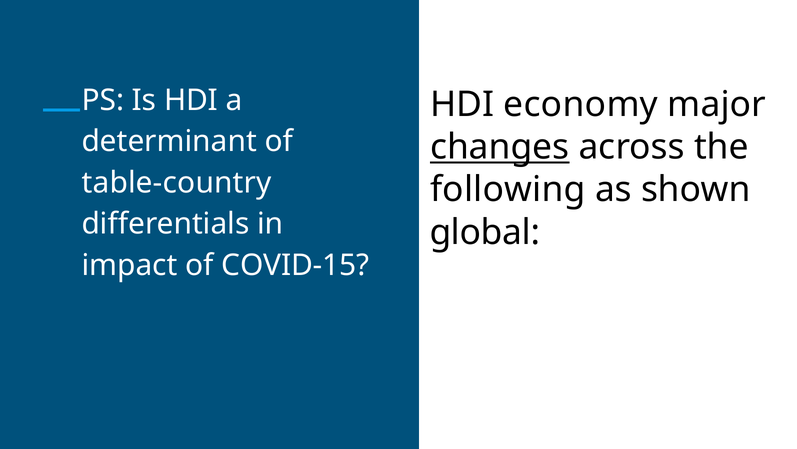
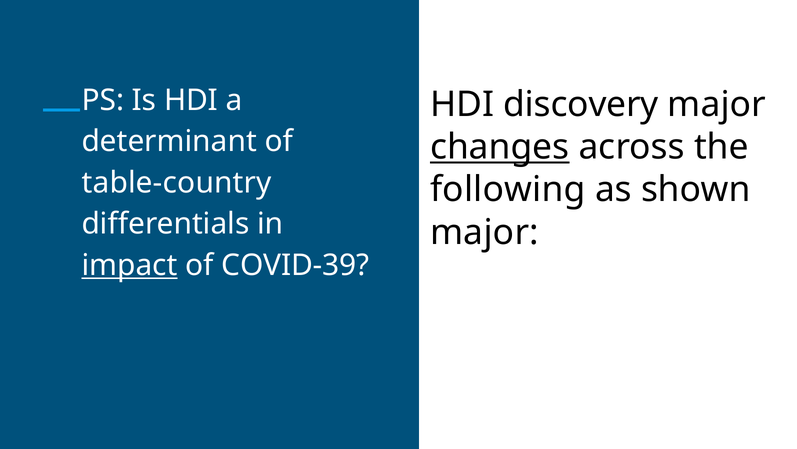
economy: economy -> discovery
global at (485, 232): global -> major
impact underline: none -> present
COVID-15: COVID-15 -> COVID-39
